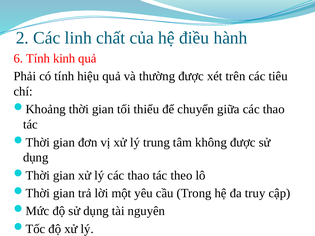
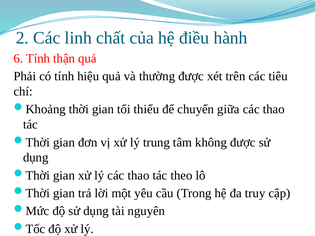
kinh: kinh -> thận
